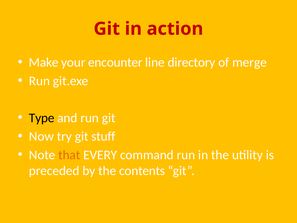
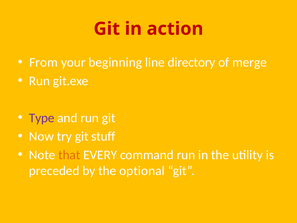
Make: Make -> From
encounter: encounter -> beginning
Type colour: black -> purple
contents: contents -> optional
